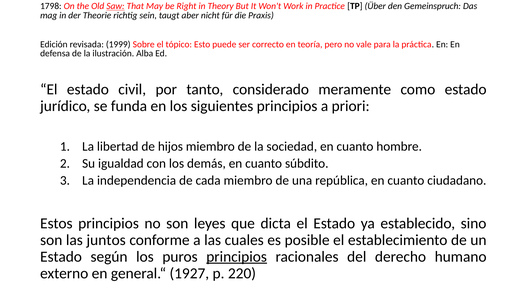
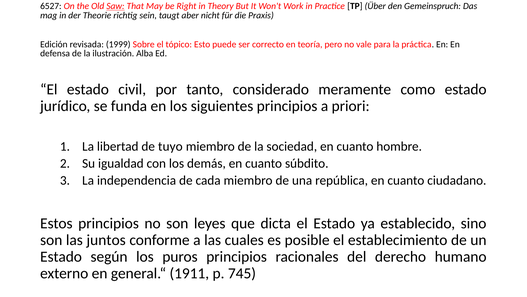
1798: 1798 -> 6527
hijos: hijos -> tuyo
principios at (237, 256) underline: present -> none
1927: 1927 -> 1911
220: 220 -> 745
